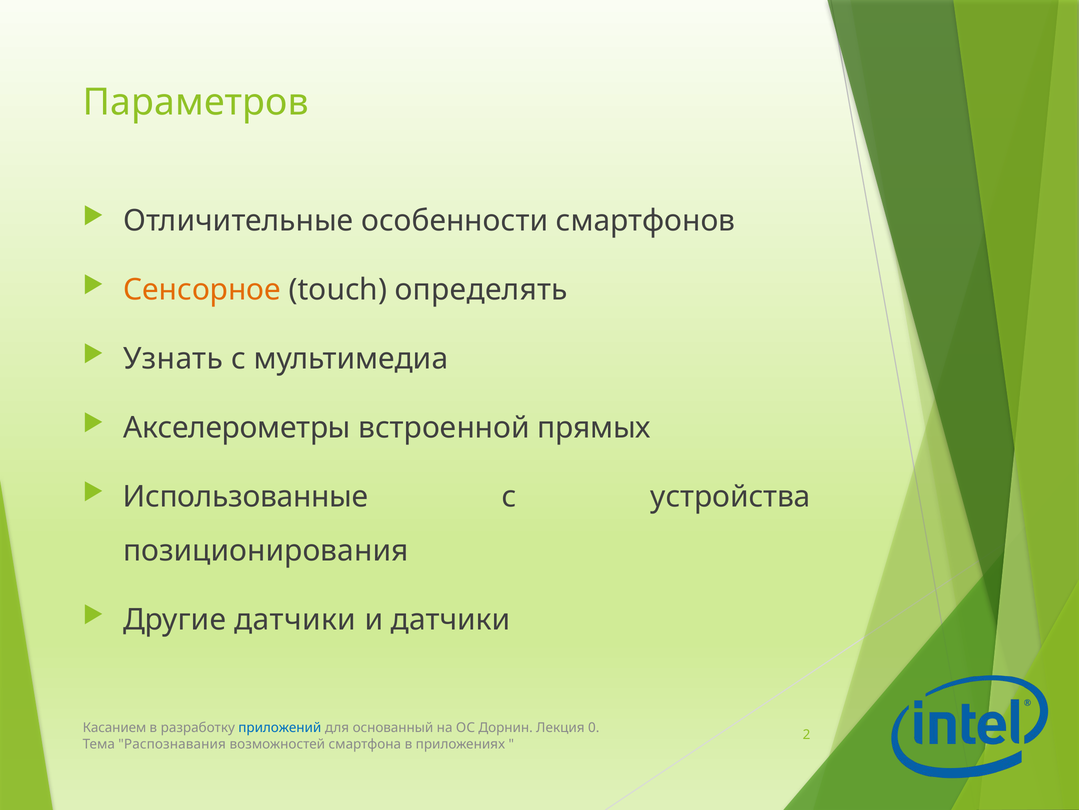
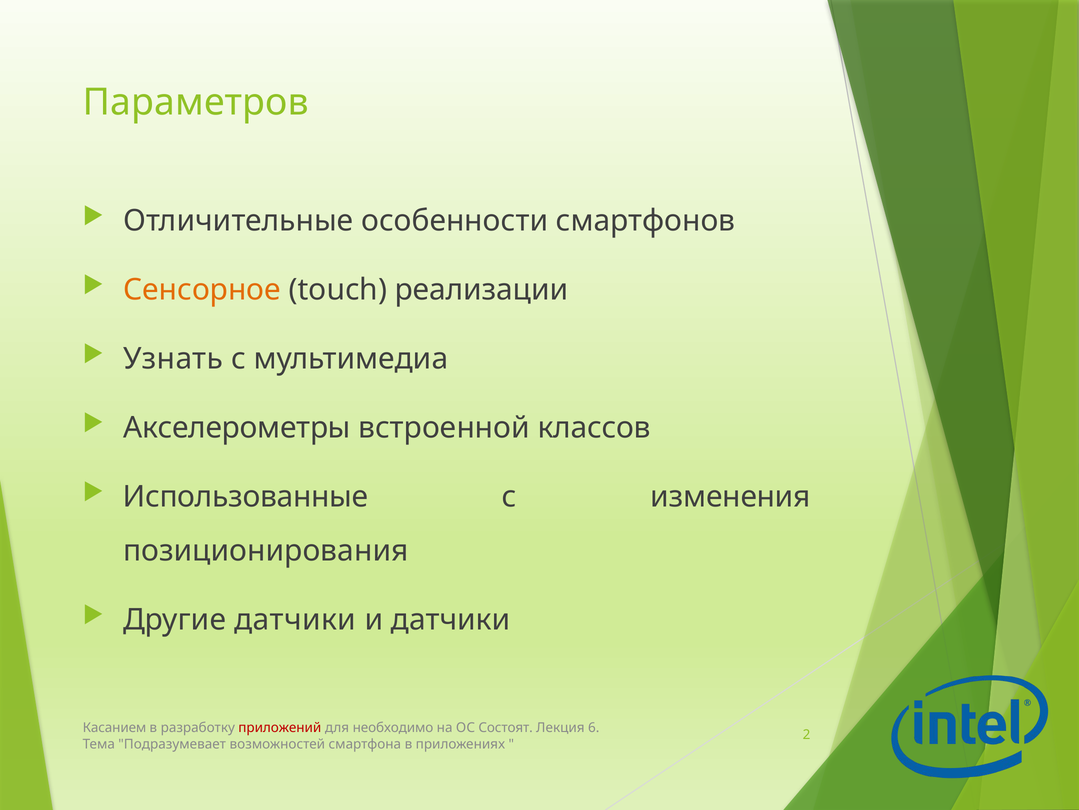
определять: определять -> реализации
прямых: прямых -> классов
устройства: устройства -> изменения
приложений colour: blue -> red
основанный: основанный -> необходимо
Дорнин: Дорнин -> Состоят
0: 0 -> 6
Распознавания: Распознавания -> Подразумевает
